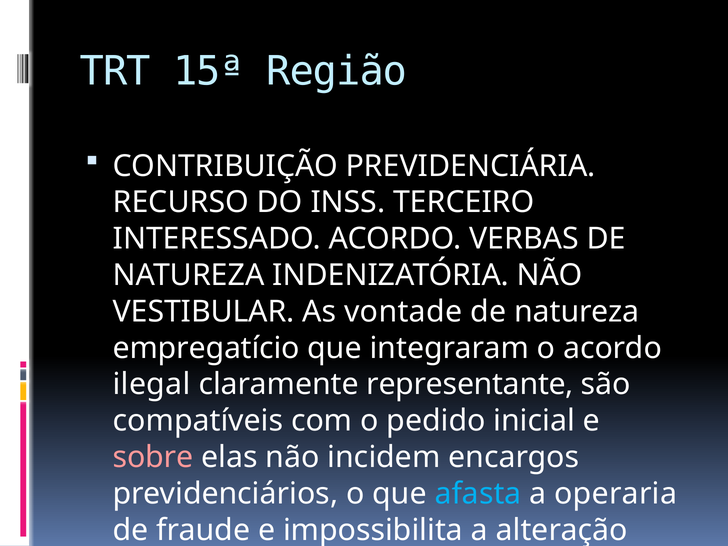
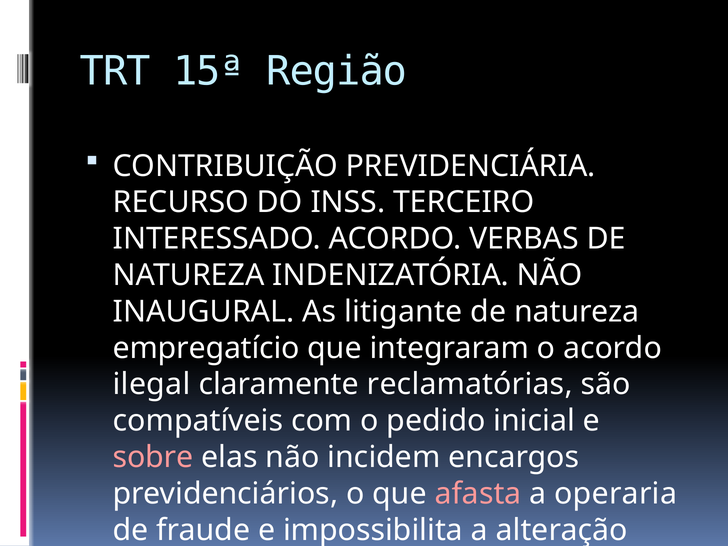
VESTIBULAR: VESTIBULAR -> INAUGURAL
vontade: vontade -> litigante
representante: representante -> reclamatórias
afasta colour: light blue -> pink
